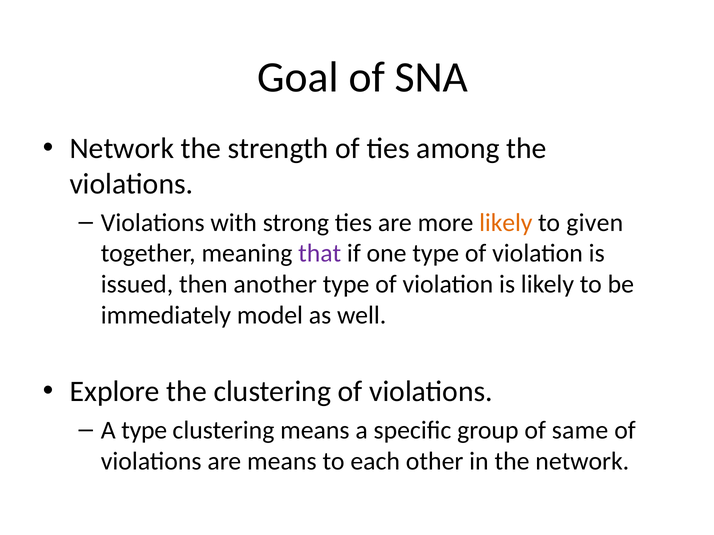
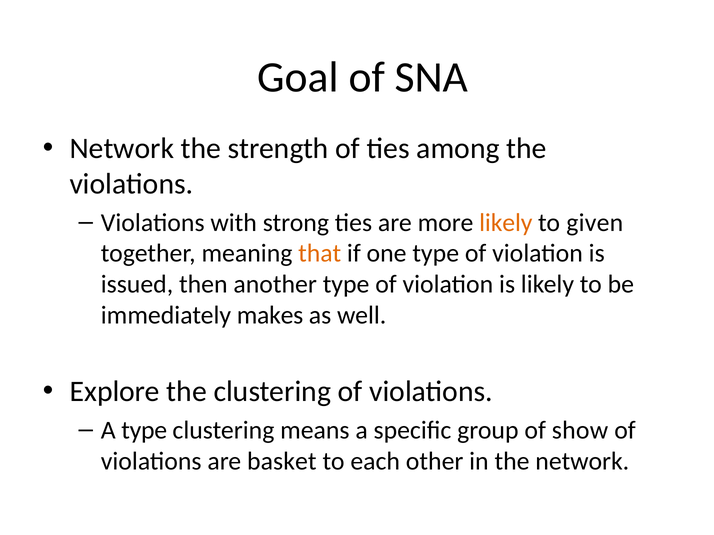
that colour: purple -> orange
model: model -> makes
same: same -> show
are means: means -> basket
